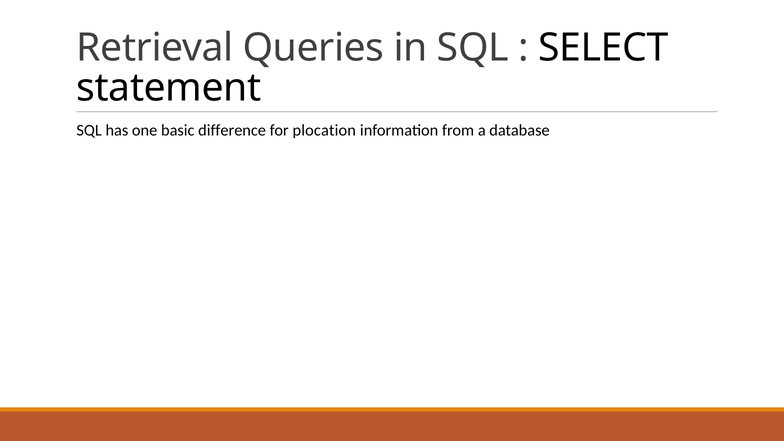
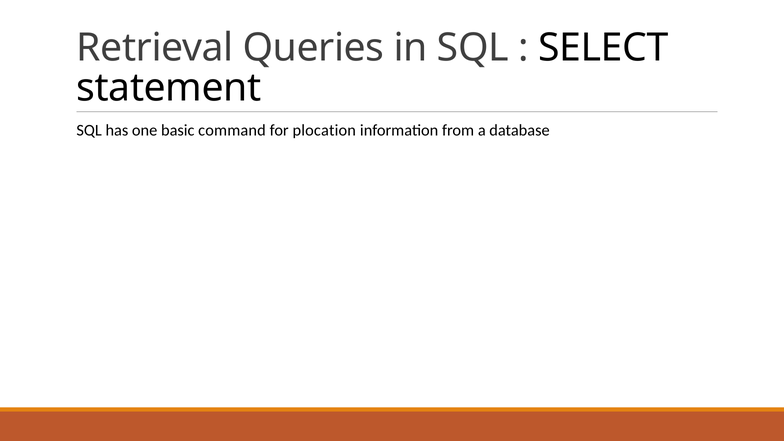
difference: difference -> command
